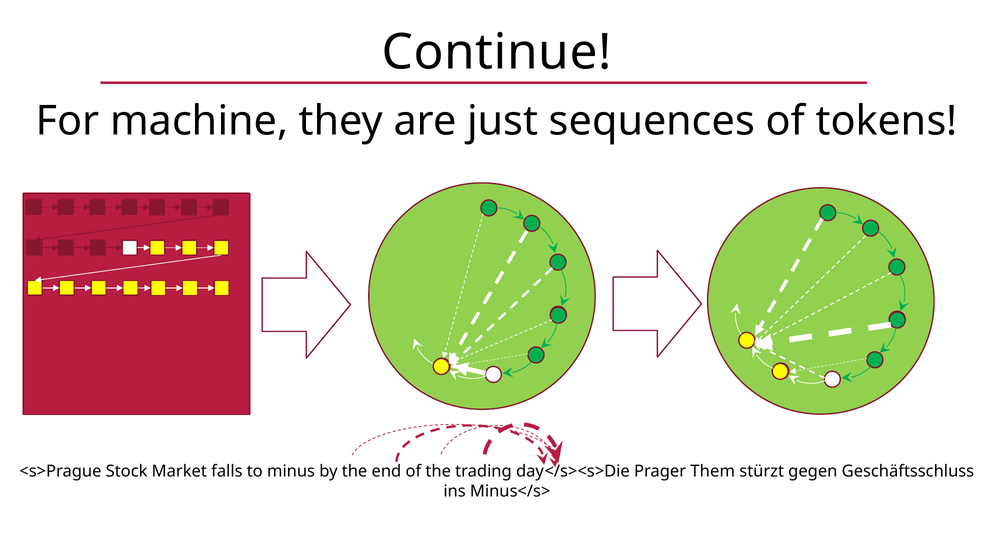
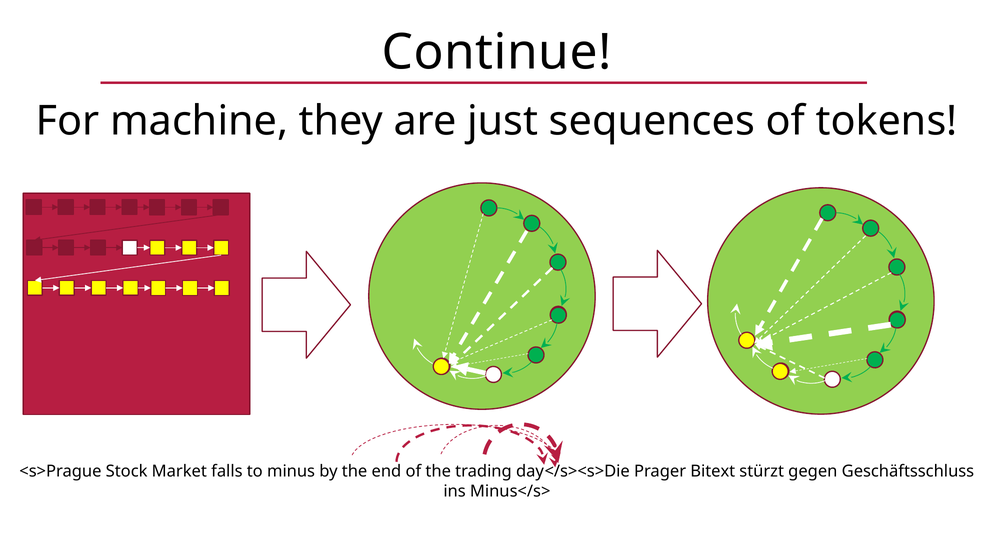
Them: Them -> Bitext
